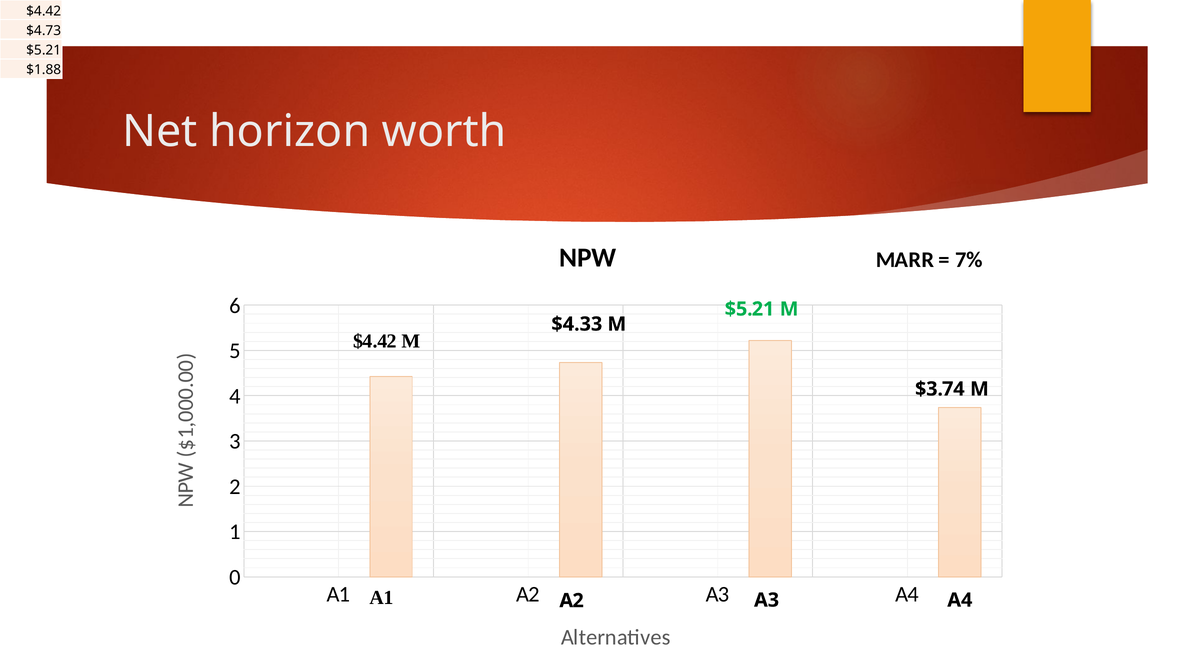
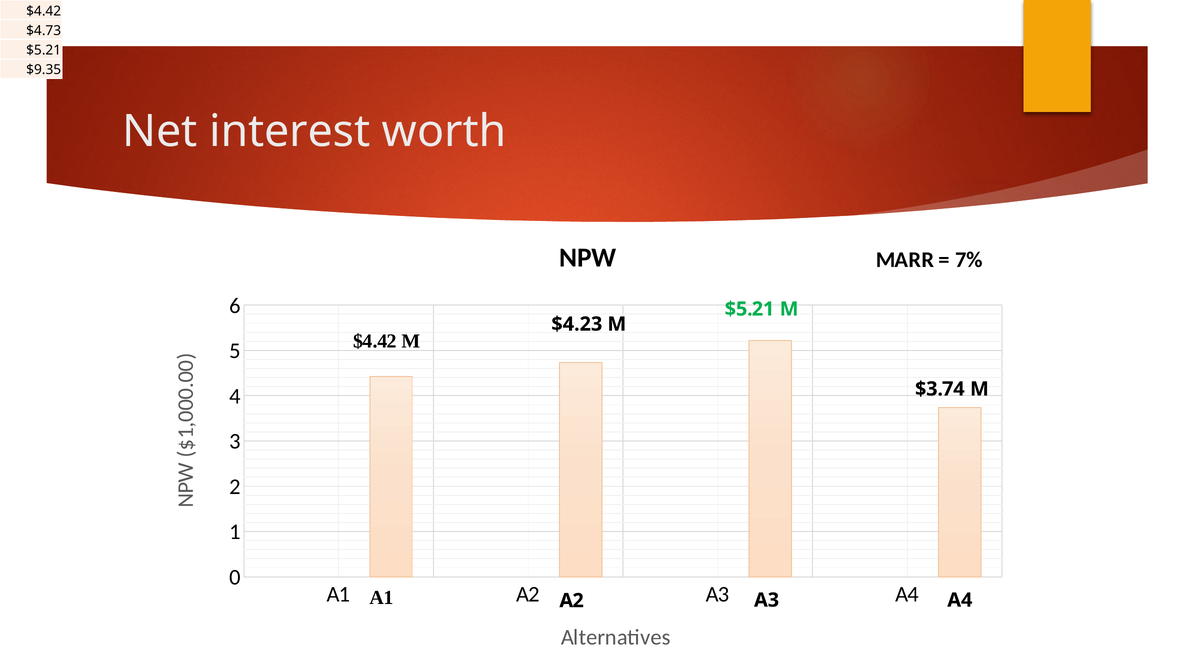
$1.88: $1.88 -> $9.35
horizon: horizon -> interest
$4.33: $4.33 -> $4.23
